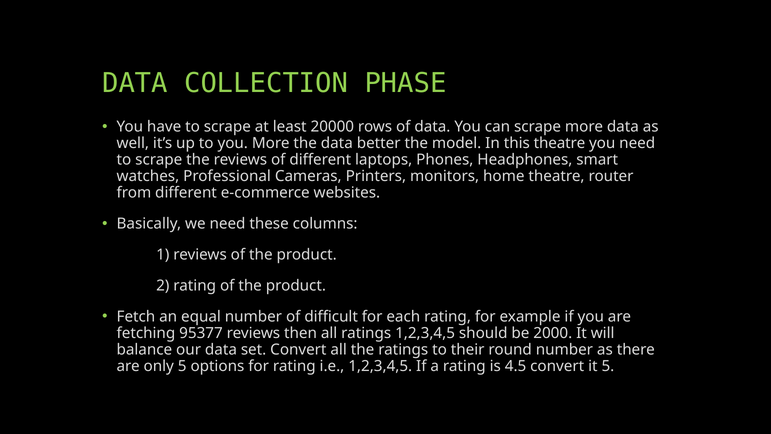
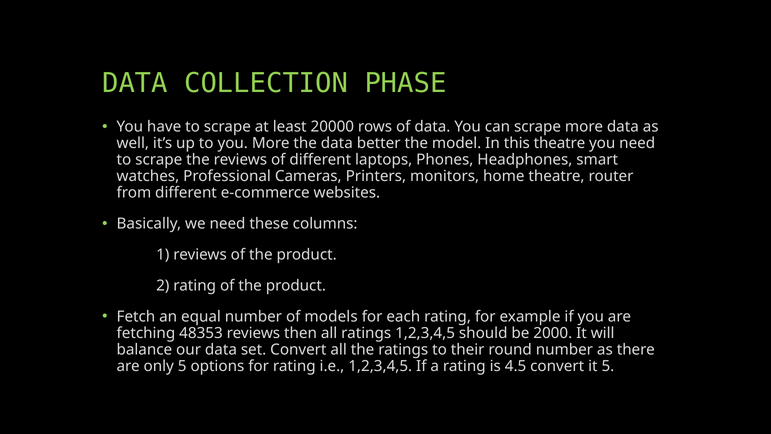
difficult: difficult -> models
95377: 95377 -> 48353
